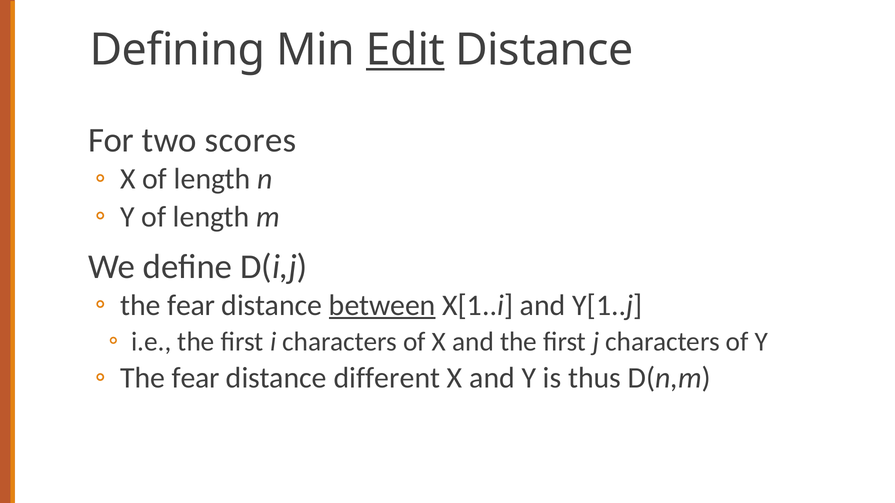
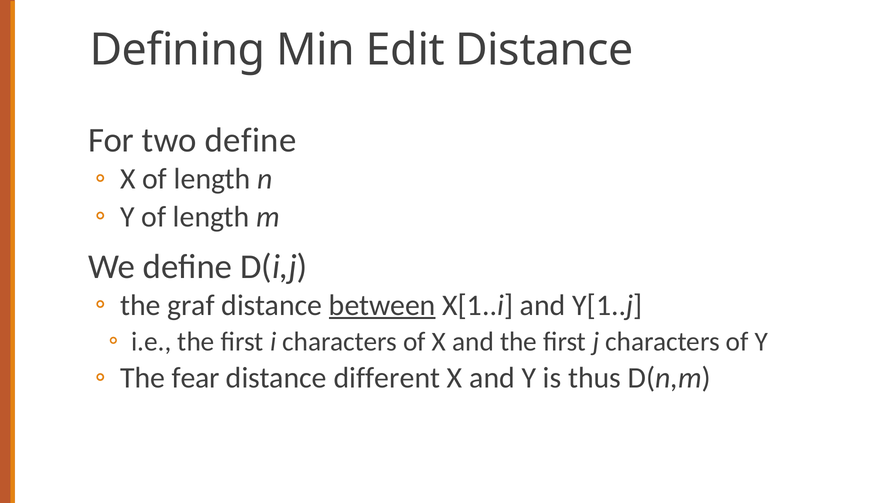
Edit underline: present -> none
two scores: scores -> define
fear at (191, 306): fear -> graf
